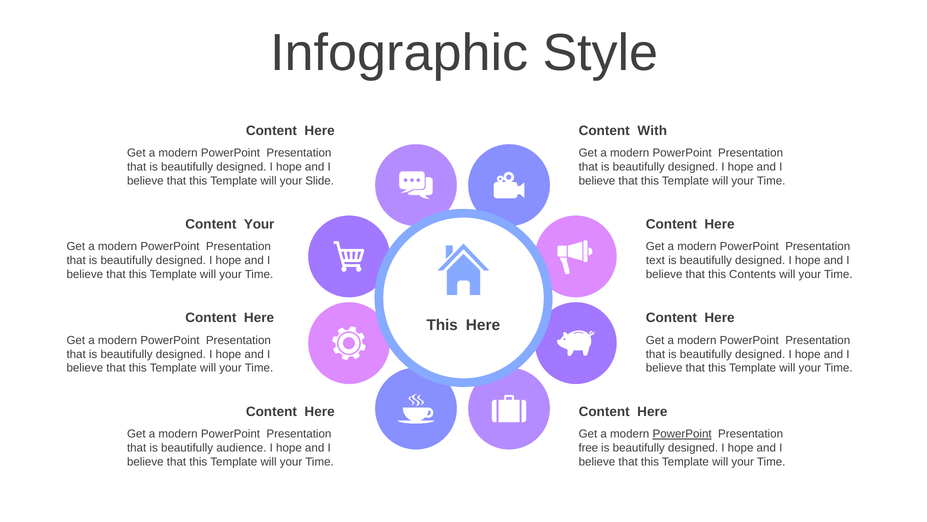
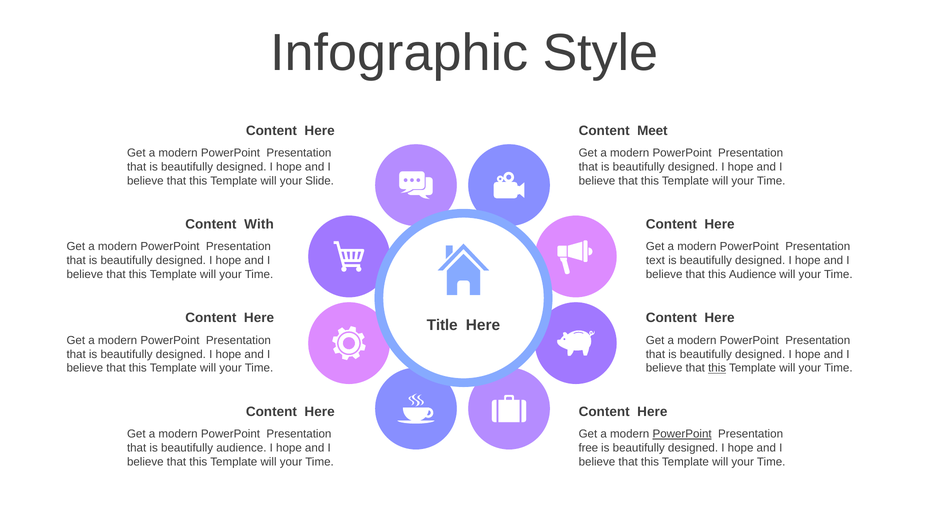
With: With -> Meet
Content Your: Your -> With
this Contents: Contents -> Audience
This at (442, 325): This -> Title
this at (717, 368) underline: none -> present
